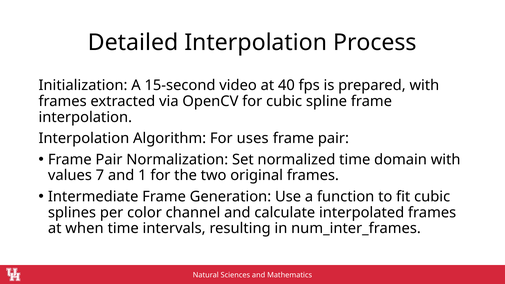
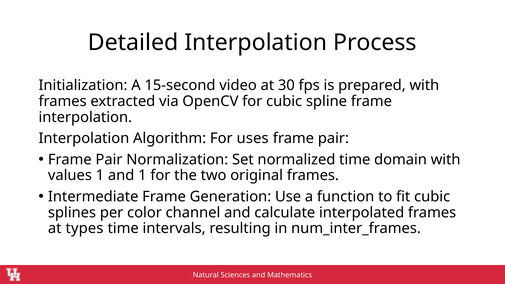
40: 40 -> 30
values 7: 7 -> 1
when: when -> types
